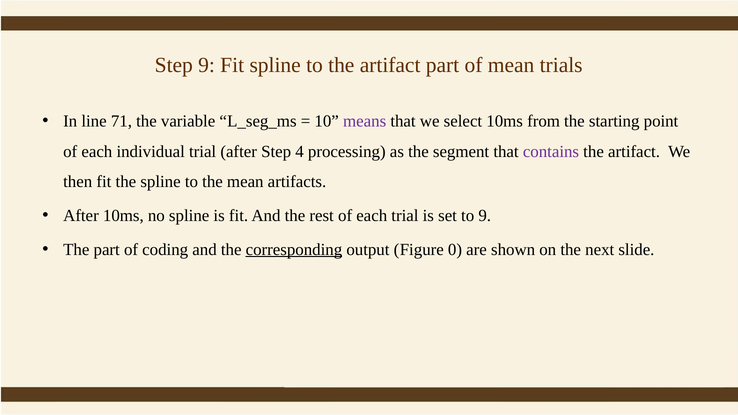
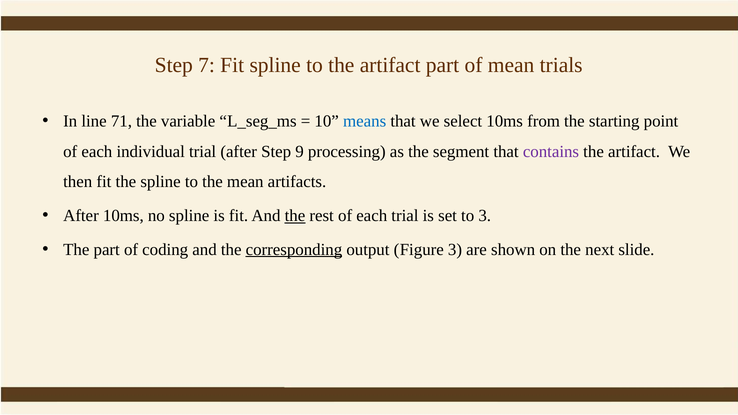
Step 9: 9 -> 7
means colour: purple -> blue
4: 4 -> 9
the at (295, 216) underline: none -> present
to 9: 9 -> 3
Figure 0: 0 -> 3
